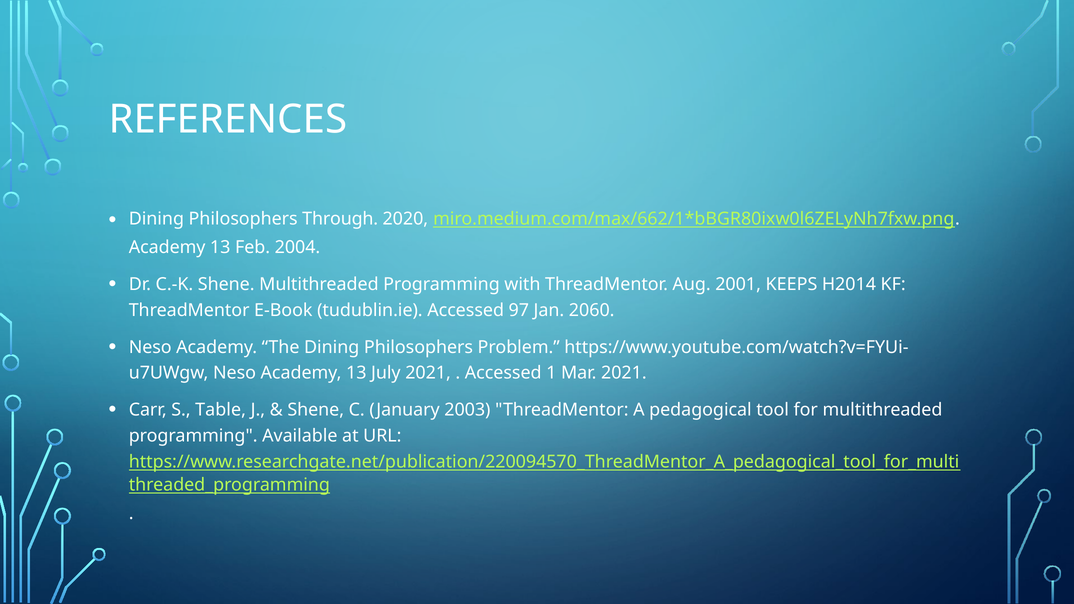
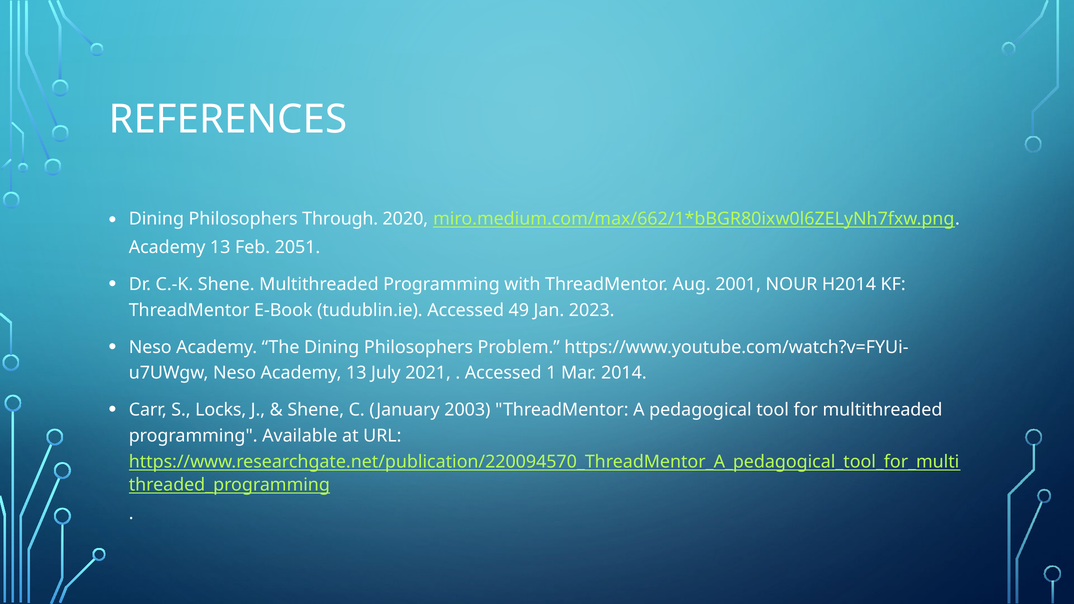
2004: 2004 -> 2051
KEEPS: KEEPS -> NOUR
97: 97 -> 49
2060: 2060 -> 2023
Mar 2021: 2021 -> 2014
Table: Table -> Locks
